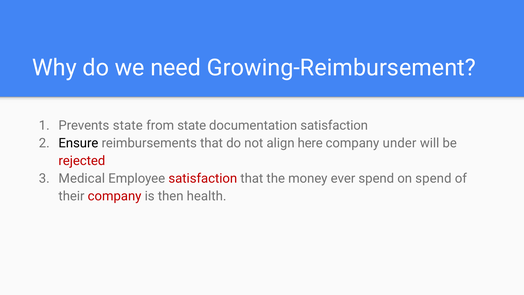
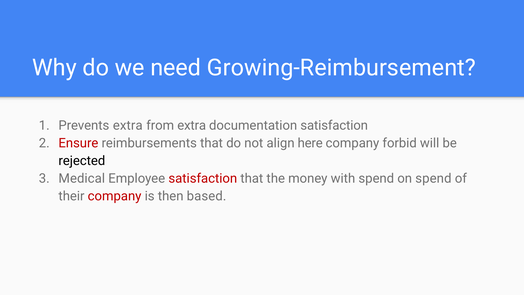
Prevents state: state -> extra
from state: state -> extra
Ensure colour: black -> red
under: under -> forbid
rejected colour: red -> black
ever: ever -> with
health: health -> based
